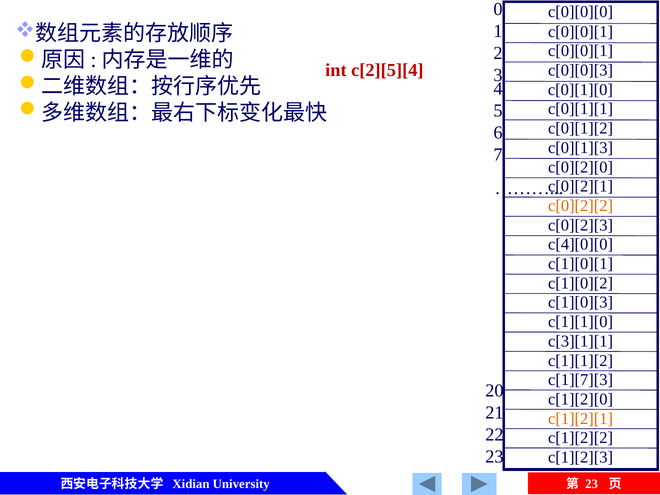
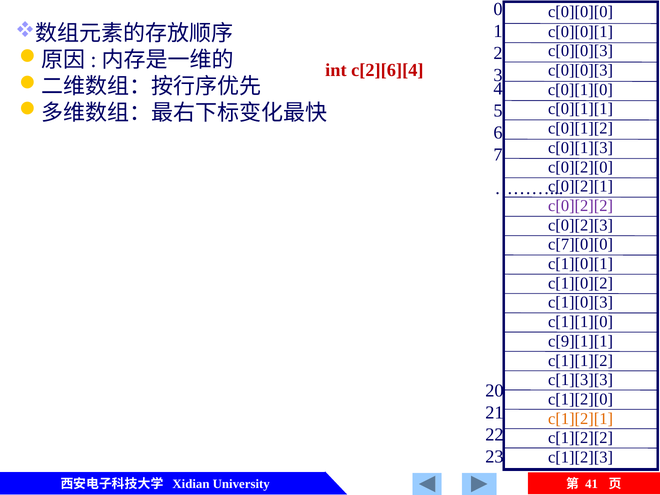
c[0][0][1 at (581, 51): c[0][0][1 -> c[0][0][3
c[2][5][4: c[2][5][4 -> c[2][6][4
c[0][2][2 colour: orange -> purple
c[4][0][0: c[4][0][0 -> c[7][0][0
c[3][1][1: c[3][1][1 -> c[9][1][1
c[1][7][3: c[1][7][3 -> c[1][3][3
23 at (592, 484): 23 -> 41
